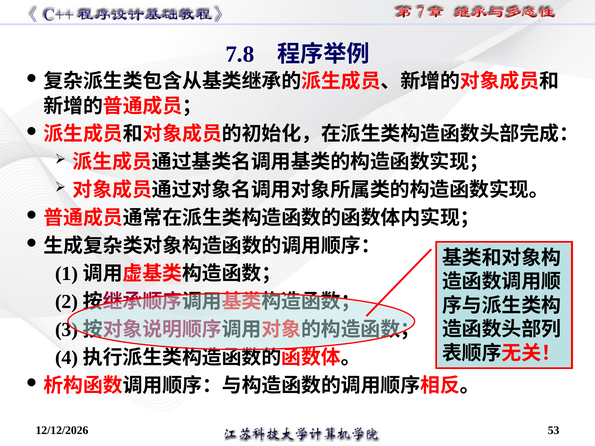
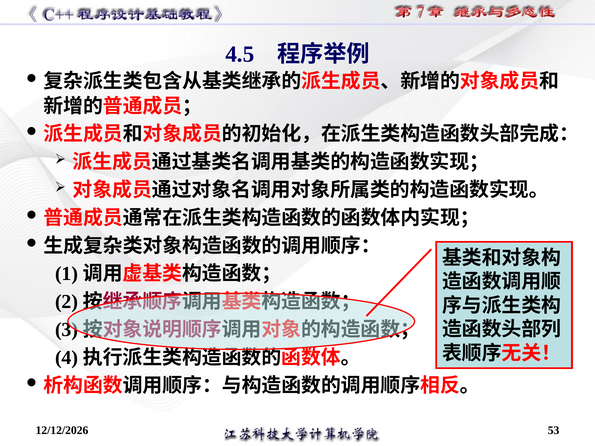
7.8: 7.8 -> 4.5
